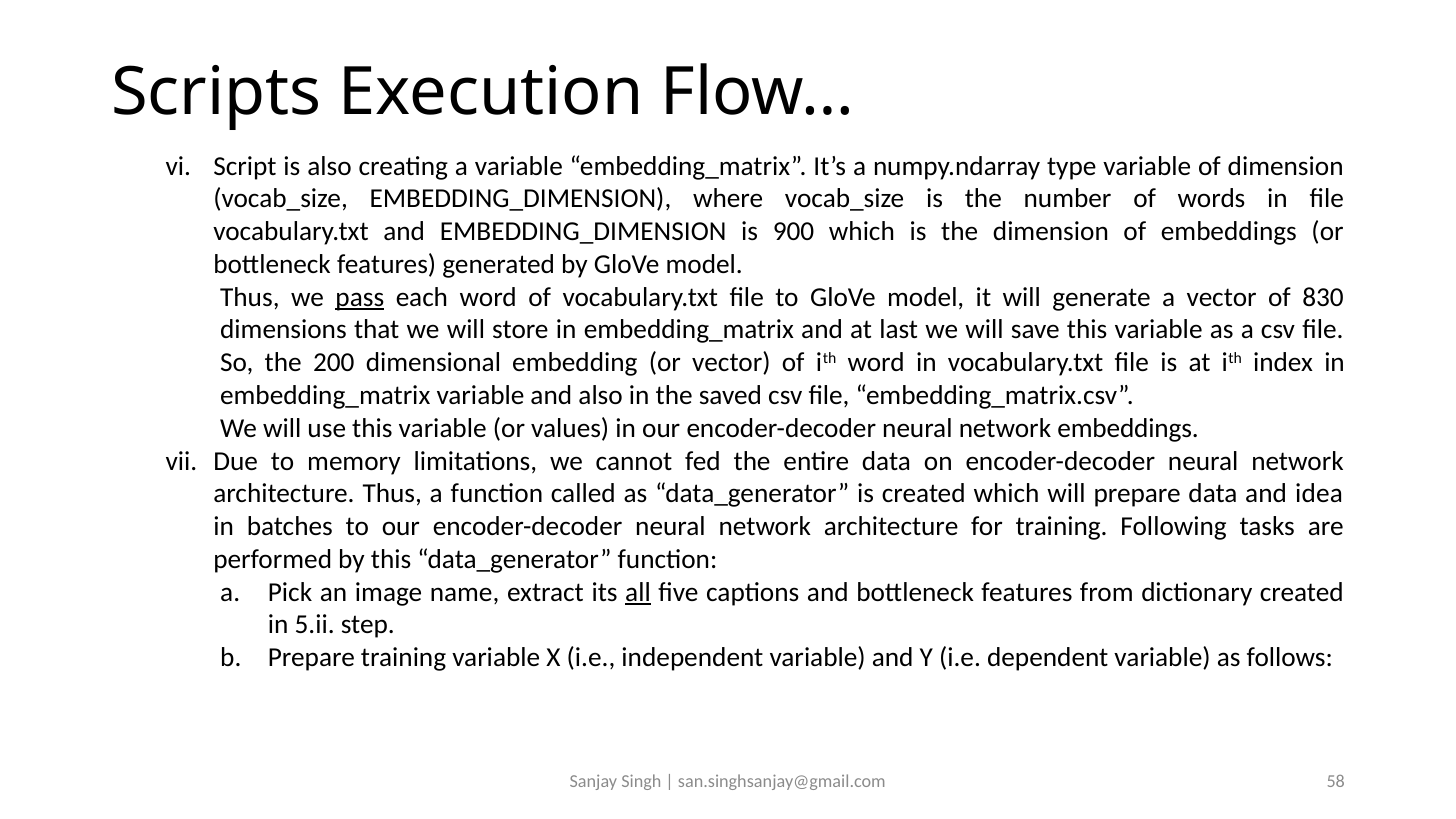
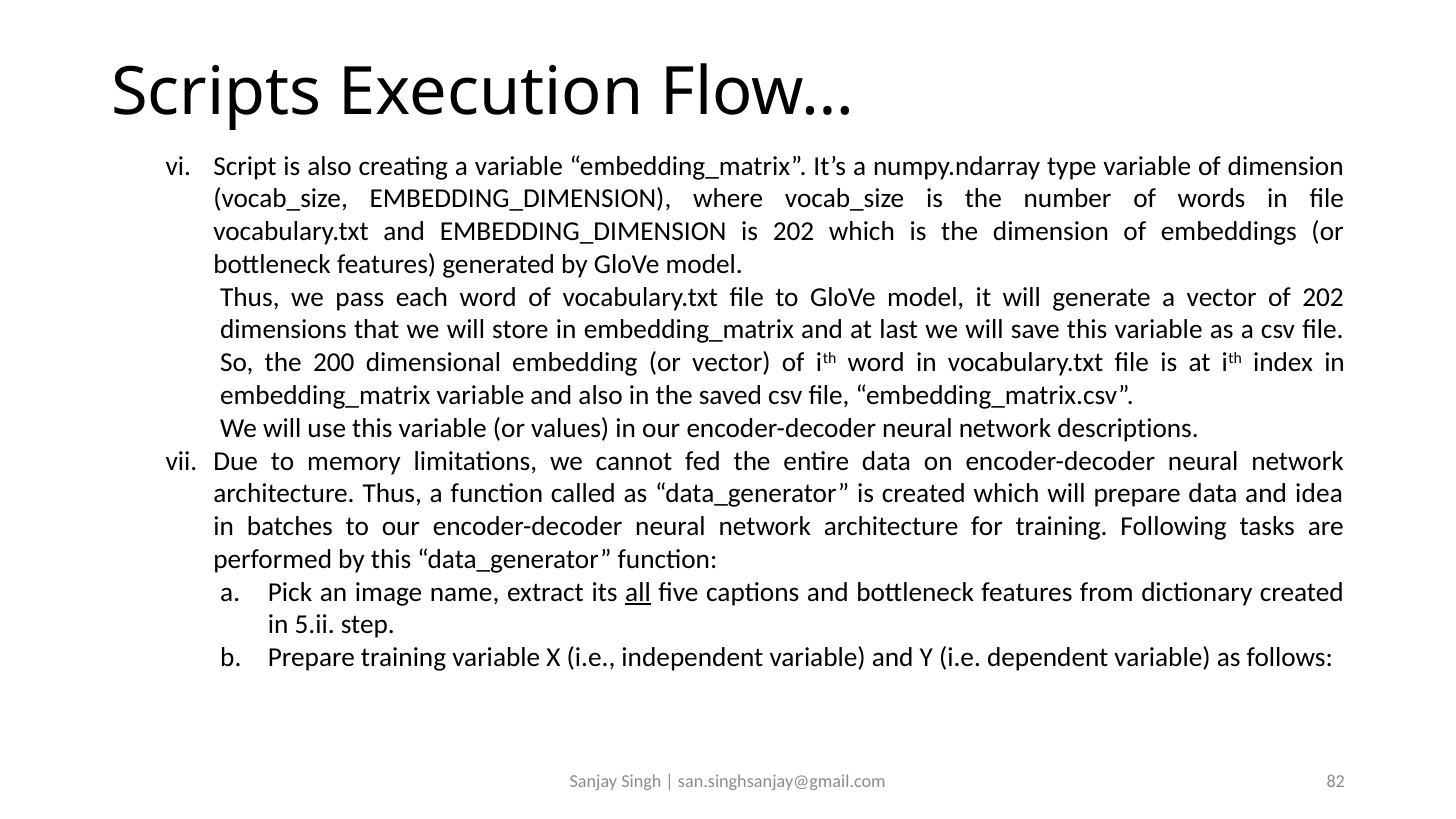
is 900: 900 -> 202
pass underline: present -> none
of 830: 830 -> 202
network embeddings: embeddings -> descriptions
58: 58 -> 82
